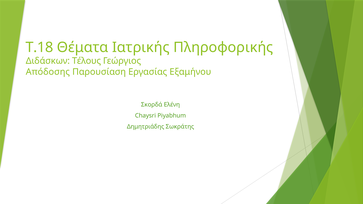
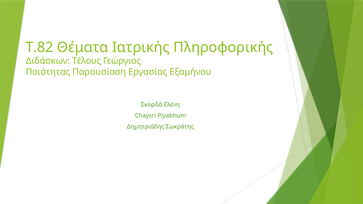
Τ.18: Τ.18 -> Τ.82
Απόδοσης: Απόδοσης -> Ποιότητας
